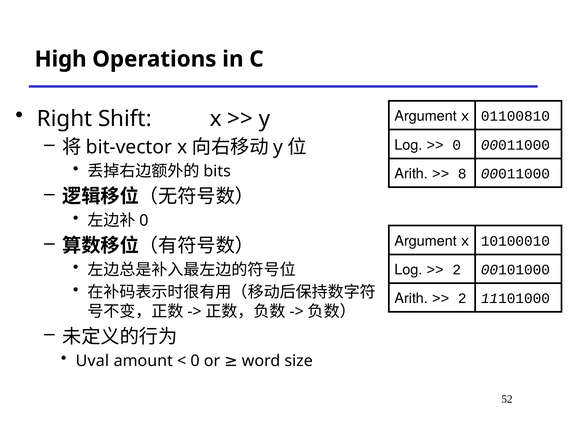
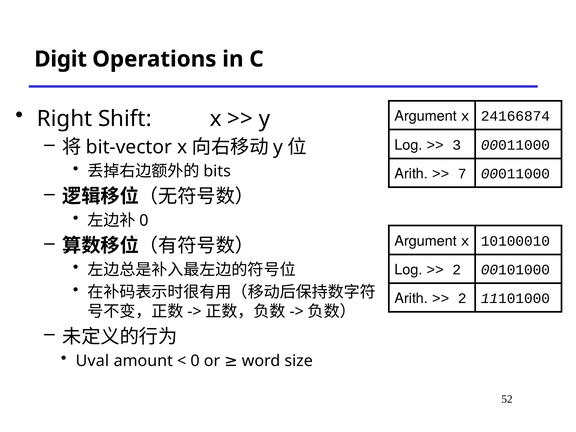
High: High -> Digit
01100810: 01100810 -> 24166874
0 at (457, 145): 0 -> 3
8: 8 -> 7
